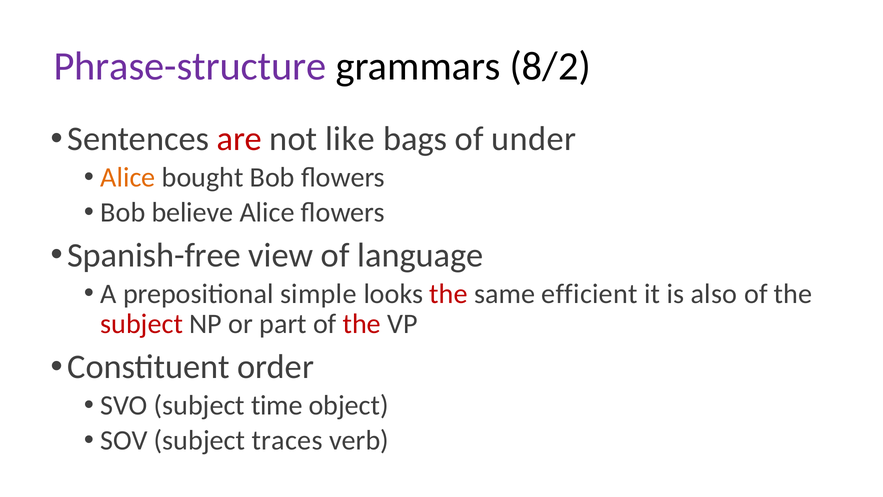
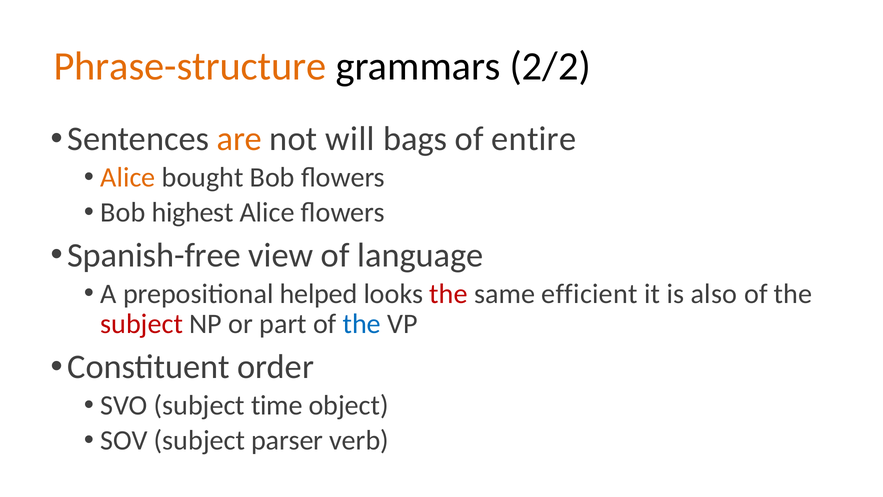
Phrase-structure colour: purple -> orange
8/2: 8/2 -> 2/2
are colour: red -> orange
like: like -> will
under: under -> entire
believe: believe -> highest
simple: simple -> helped
the at (362, 324) colour: red -> blue
traces: traces -> parser
